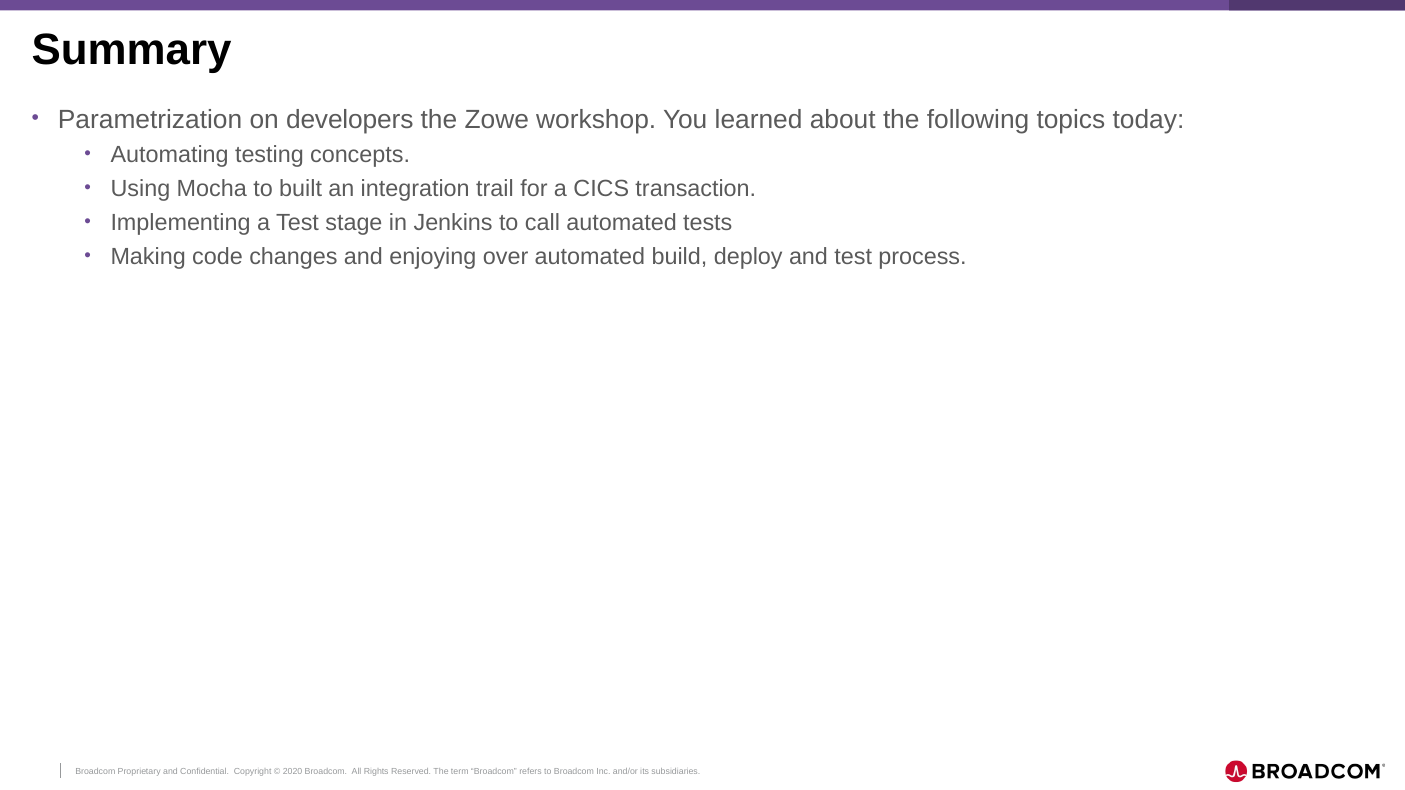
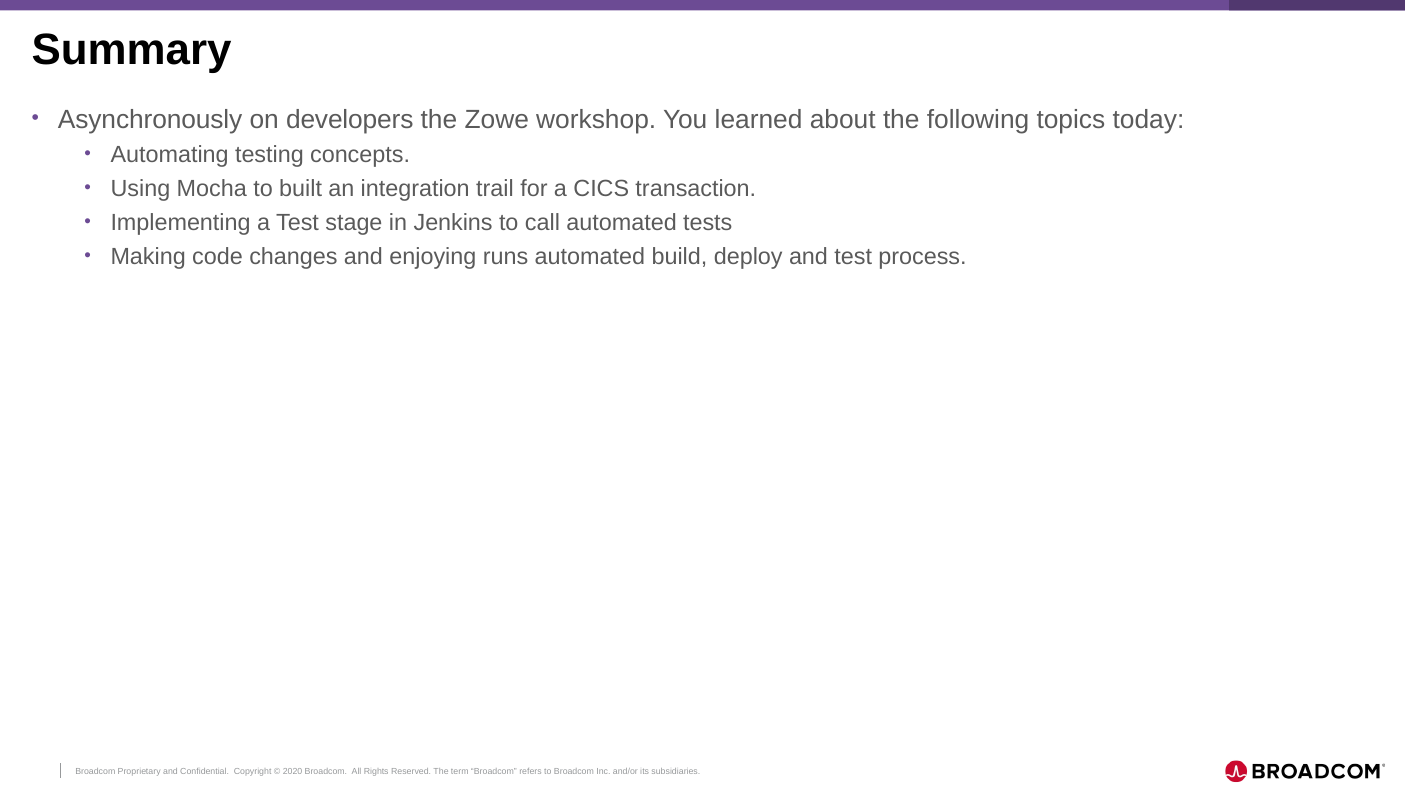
Parametrization: Parametrization -> Asynchronously
over: over -> runs
